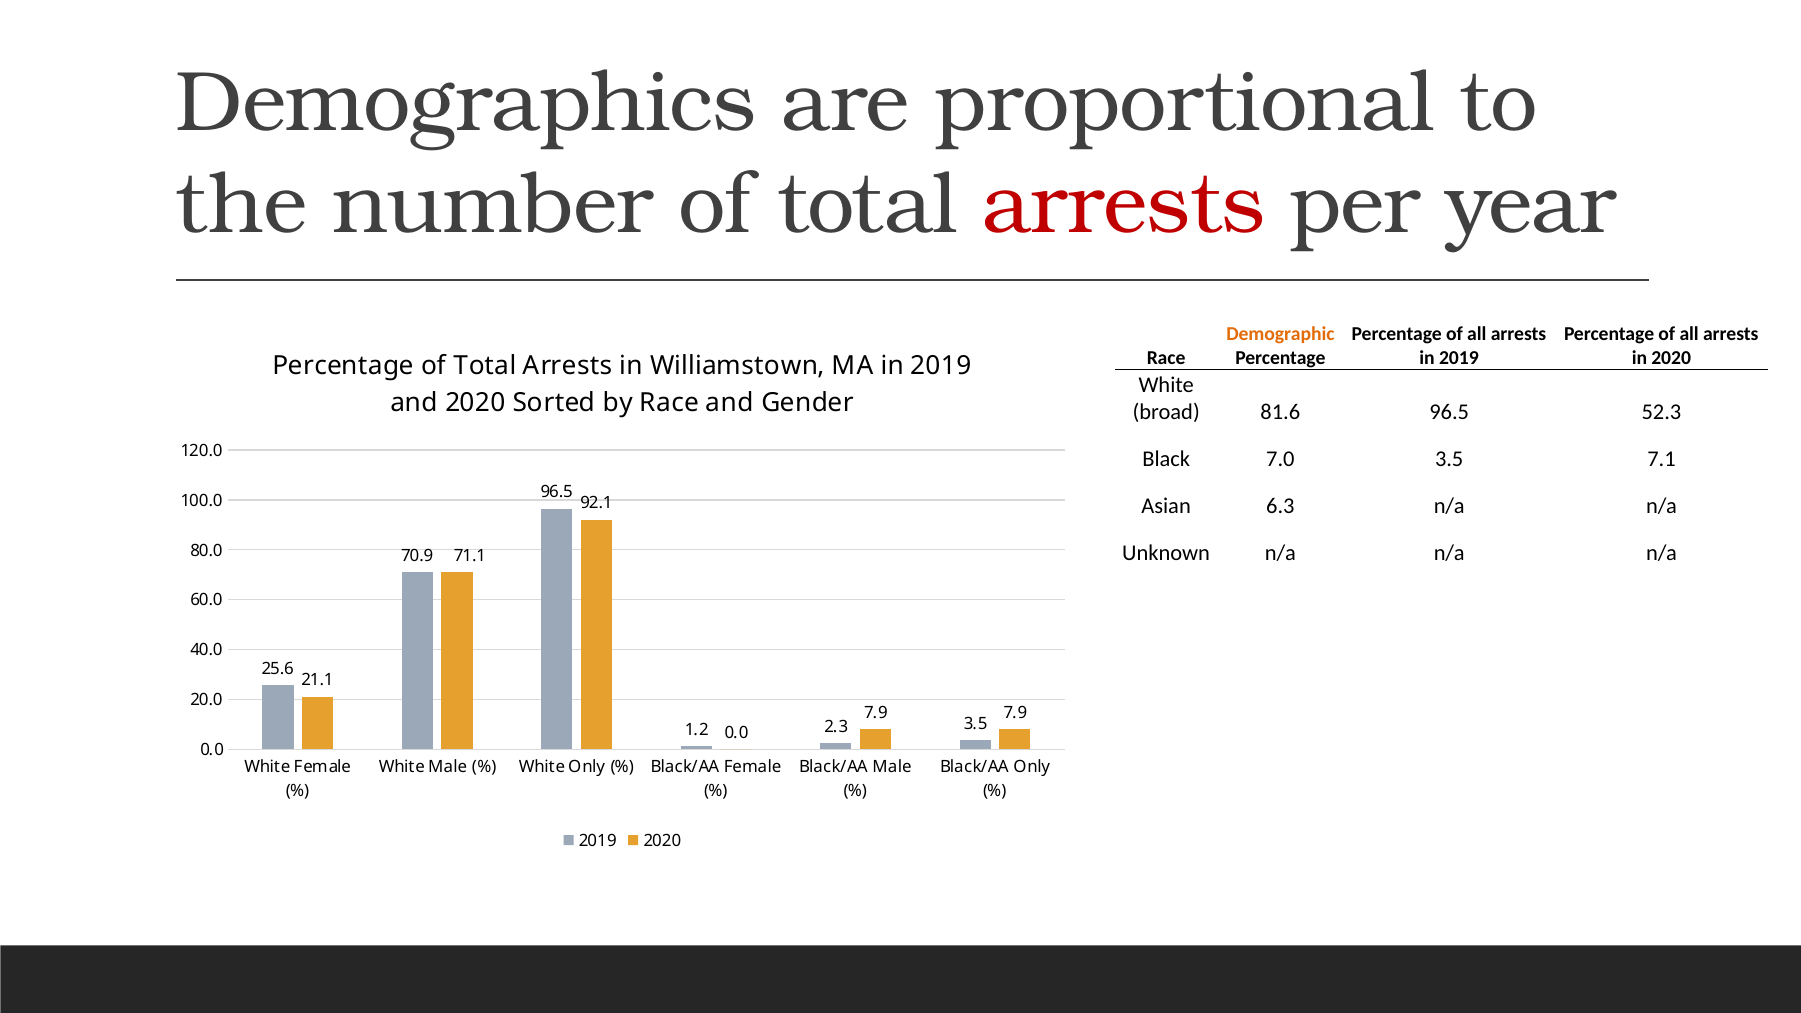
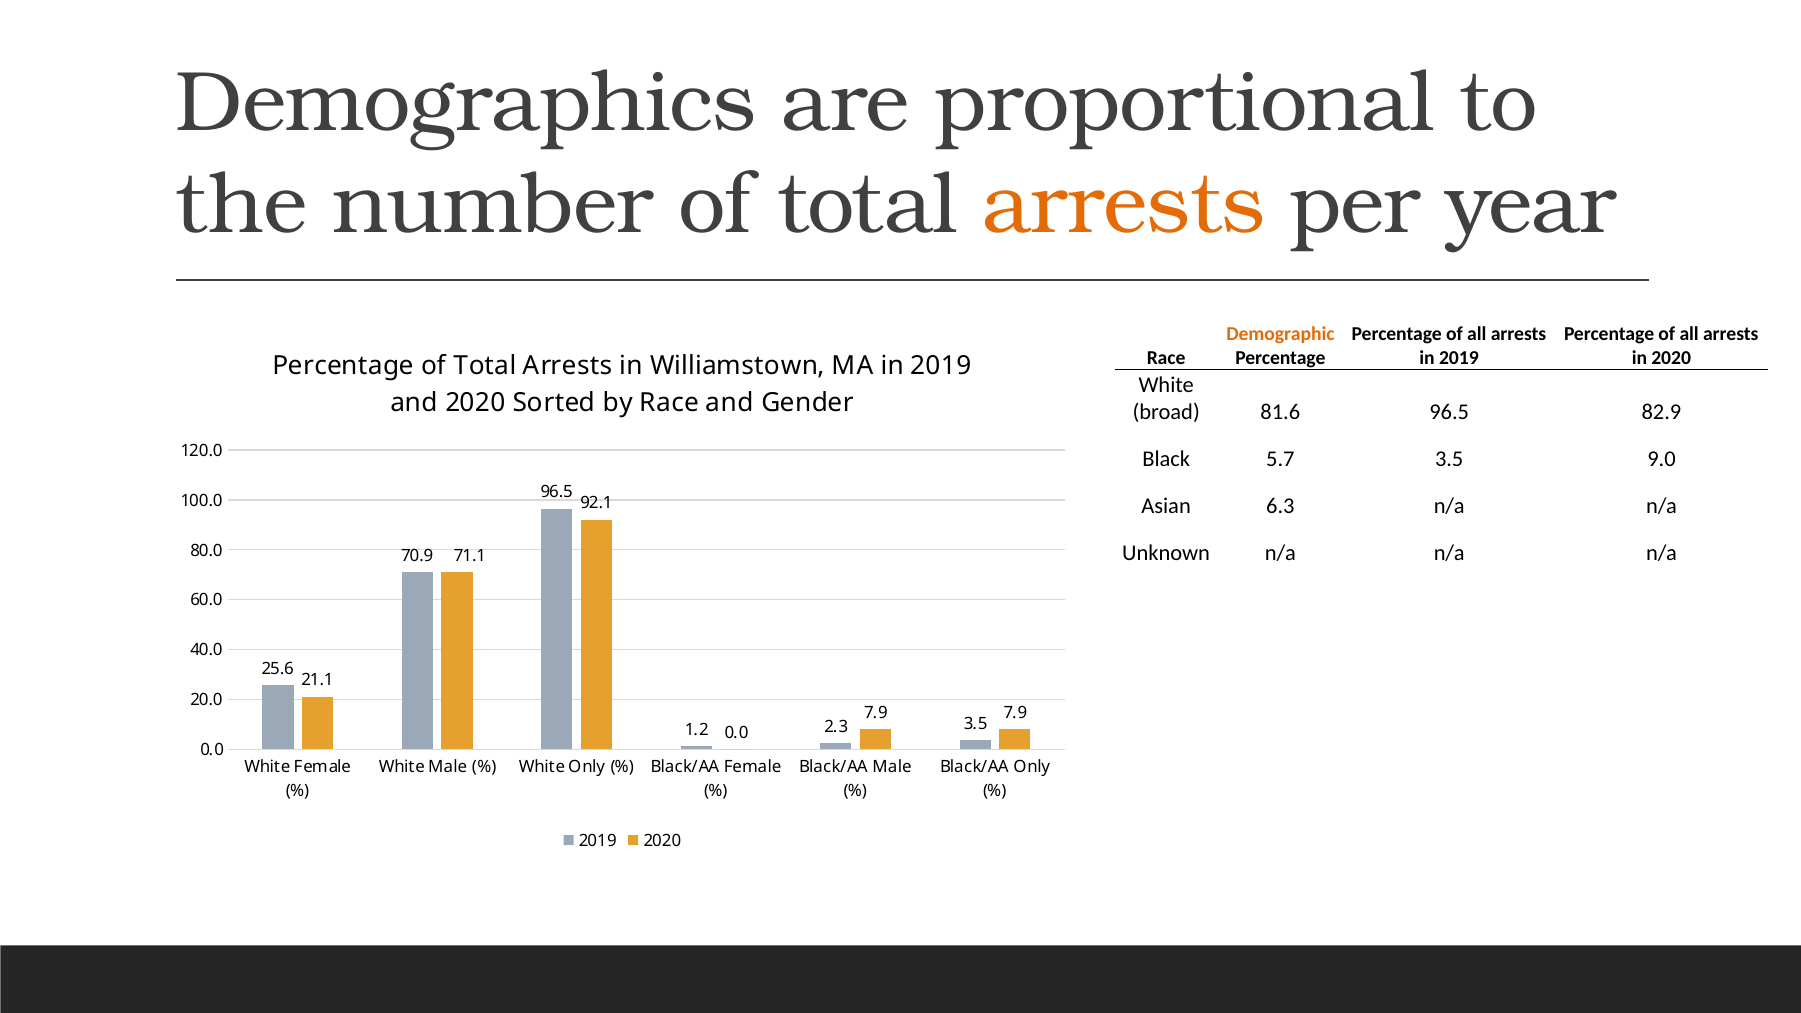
arrests at (1124, 204) colour: red -> orange
52.3: 52.3 -> 82.9
7.0: 7.0 -> 5.7
7.1: 7.1 -> 9.0
